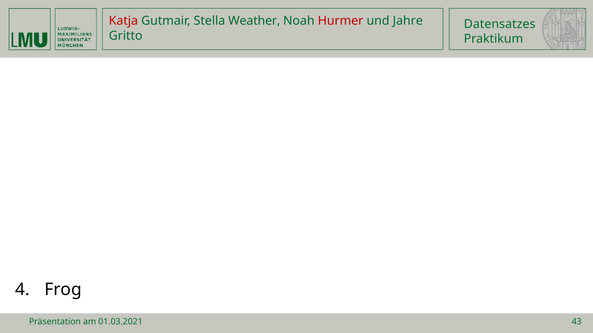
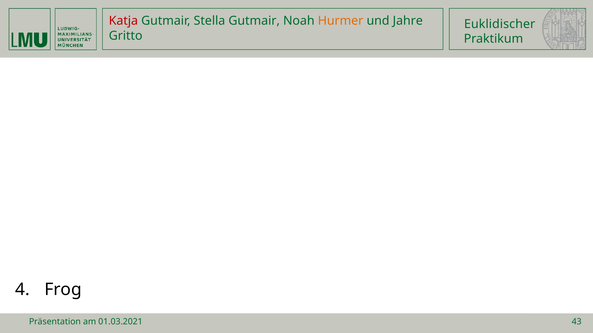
Stella Weather: Weather -> Gutmair
Hurmer colour: red -> orange
Datensatzes: Datensatzes -> Euklidischer
